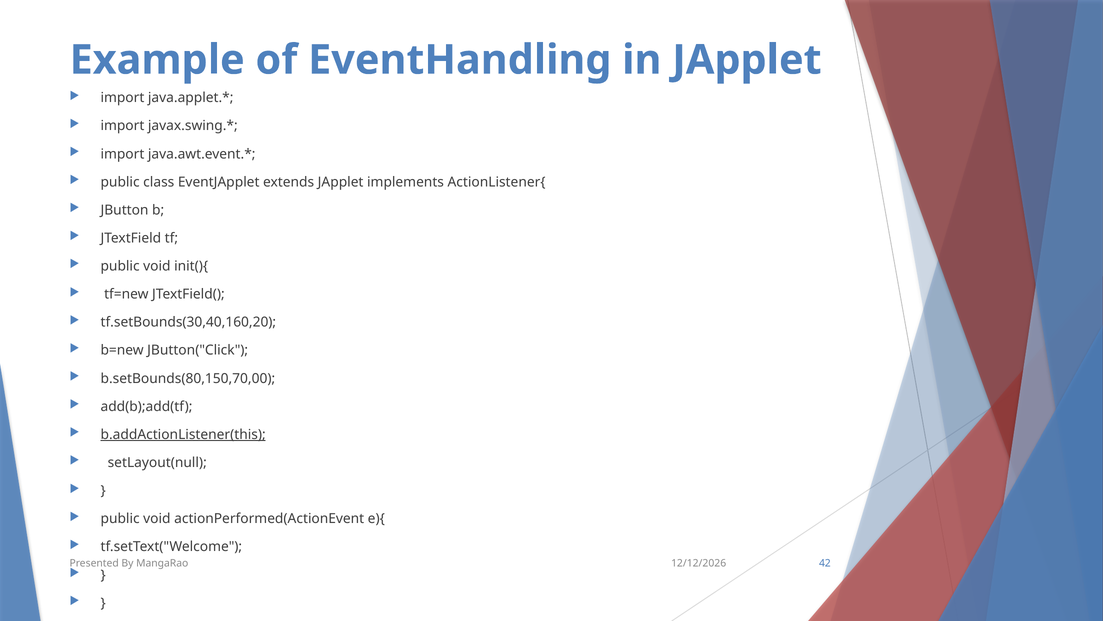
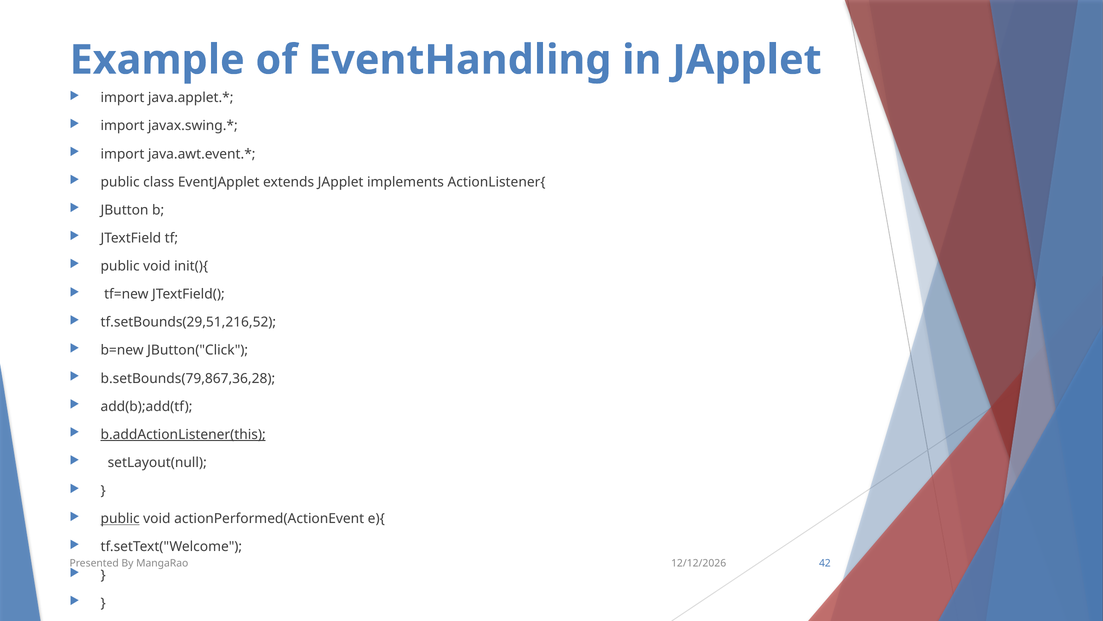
tf.setBounds(30,40,160,20: tf.setBounds(30,40,160,20 -> tf.setBounds(29,51,216,52
b.setBounds(80,150,70,00: b.setBounds(80,150,70,00 -> b.setBounds(79,867,36,28
public at (120, 518) underline: none -> present
